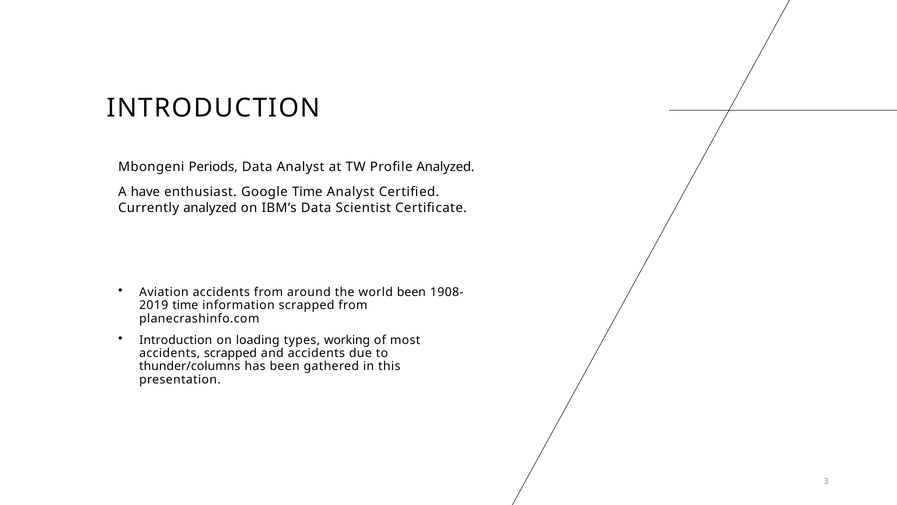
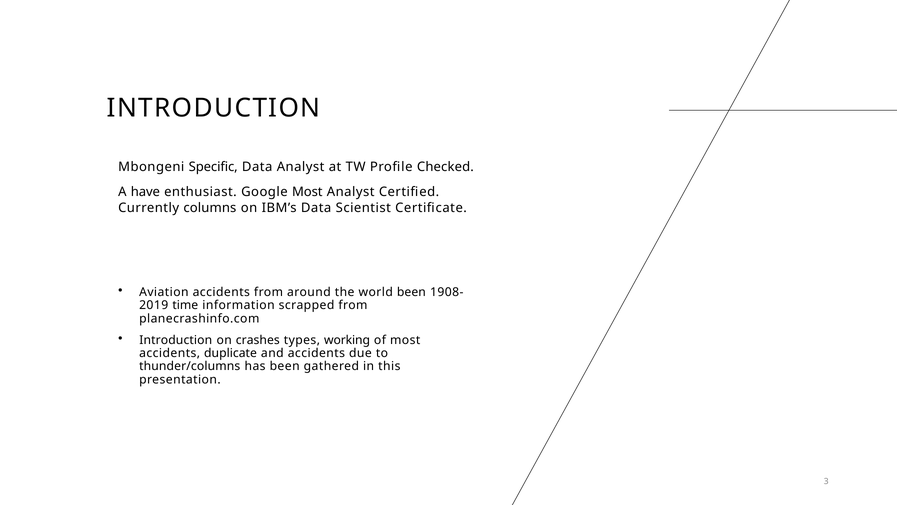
Periods: Periods -> Specific
Profile Analyzed: Analyzed -> Checked
Google Time: Time -> Most
Currently analyzed: analyzed -> columns
loading: loading -> crashes
accidents scrapped: scrapped -> duplicate
